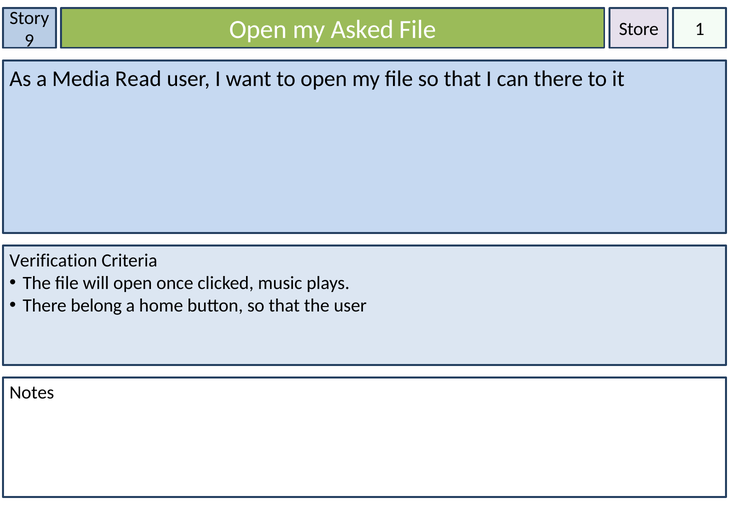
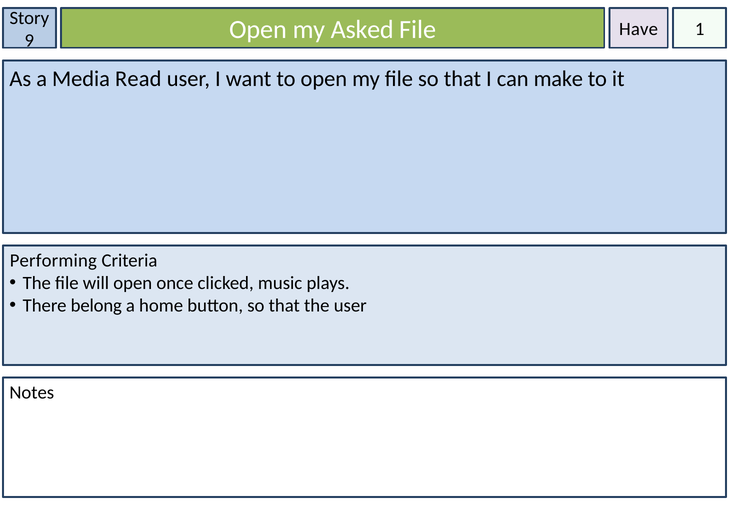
Store: Store -> Have
can there: there -> make
Verification: Verification -> Performing
